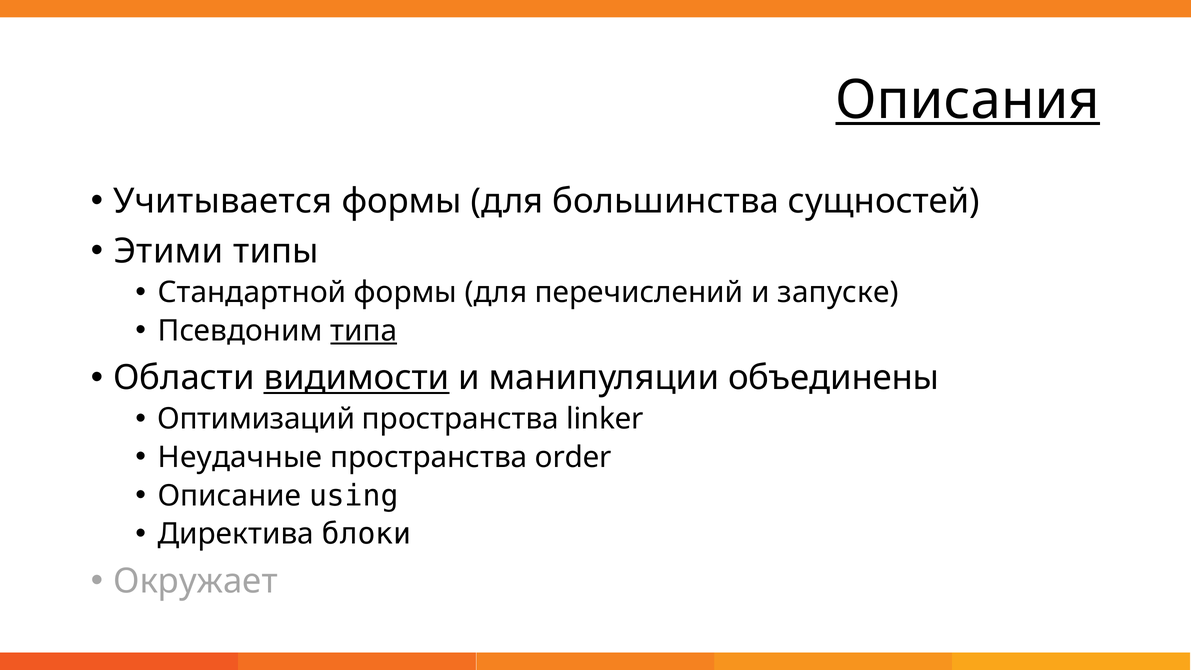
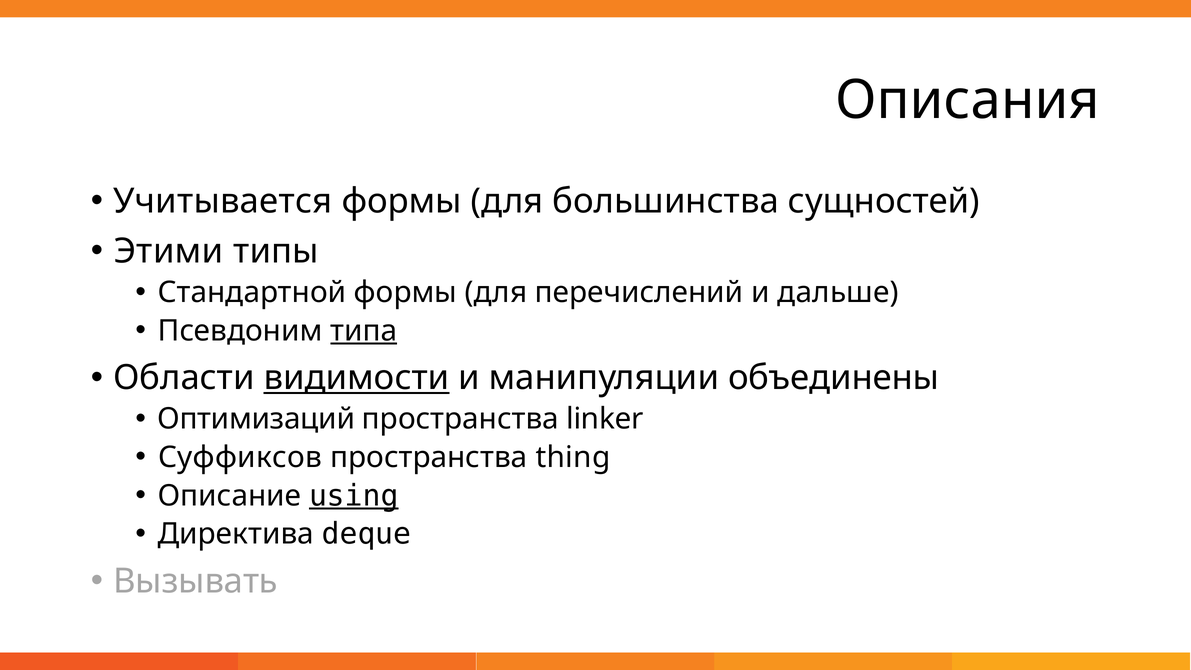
Описания underline: present -> none
запуске: запуске -> дальше
Неудачные: Неудачные -> Суффиксов
order: order -> thing
using underline: none -> present
блоки: блоки -> deque
Окружает: Окружает -> Вызывать
